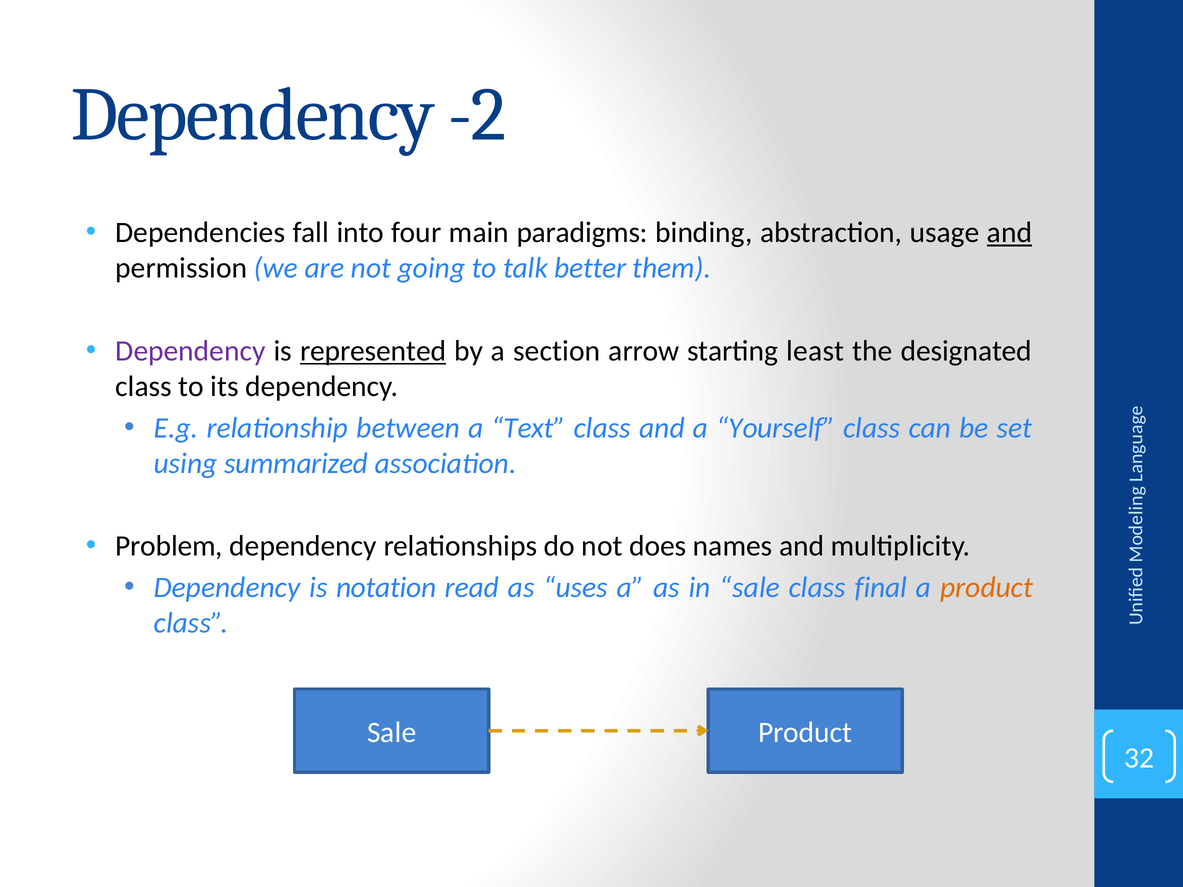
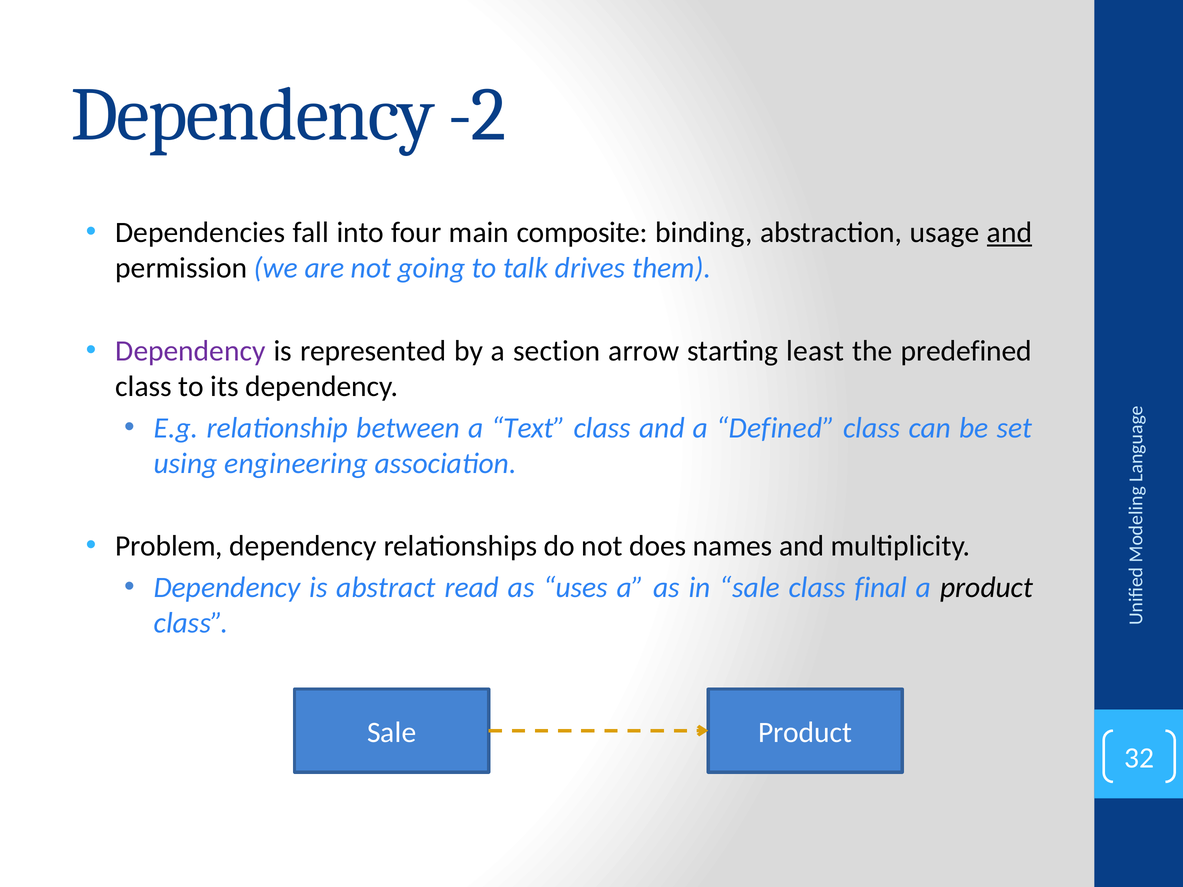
paradigms: paradigms -> composite
better: better -> drives
represented underline: present -> none
designated: designated -> predefined
Yourself: Yourself -> Defined
summarized: summarized -> engineering
notation: notation -> abstract
product at (987, 588) colour: orange -> black
